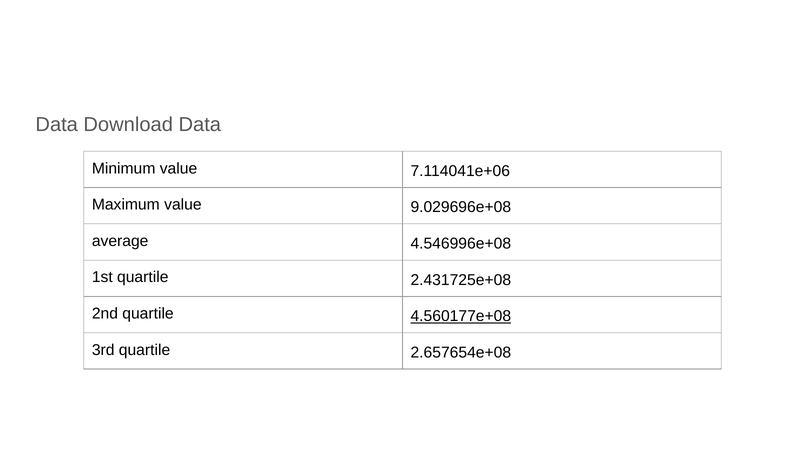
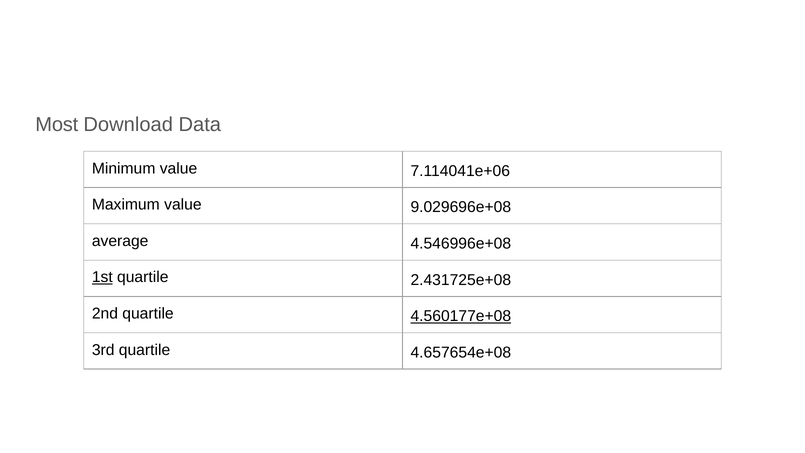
Data at (57, 124): Data -> Most
1st underline: none -> present
2.657654e+08: 2.657654e+08 -> 4.657654e+08
